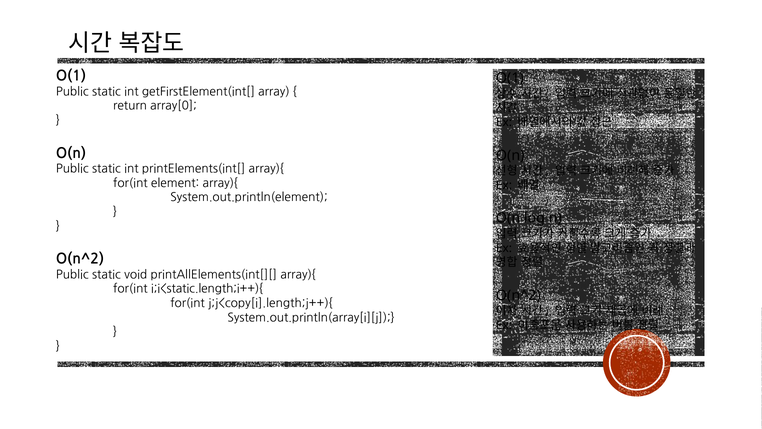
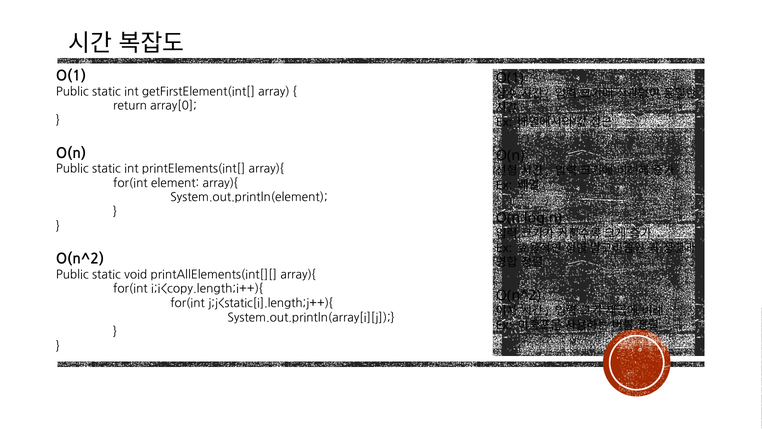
i;i<static.length;i++){: i;i<static.length;i++){ -> i;i<copy.length;i++){
j;j<copy[i].length;j++){: j;j<copy[i].length;j++){ -> j;j<static[i].length;j++){
